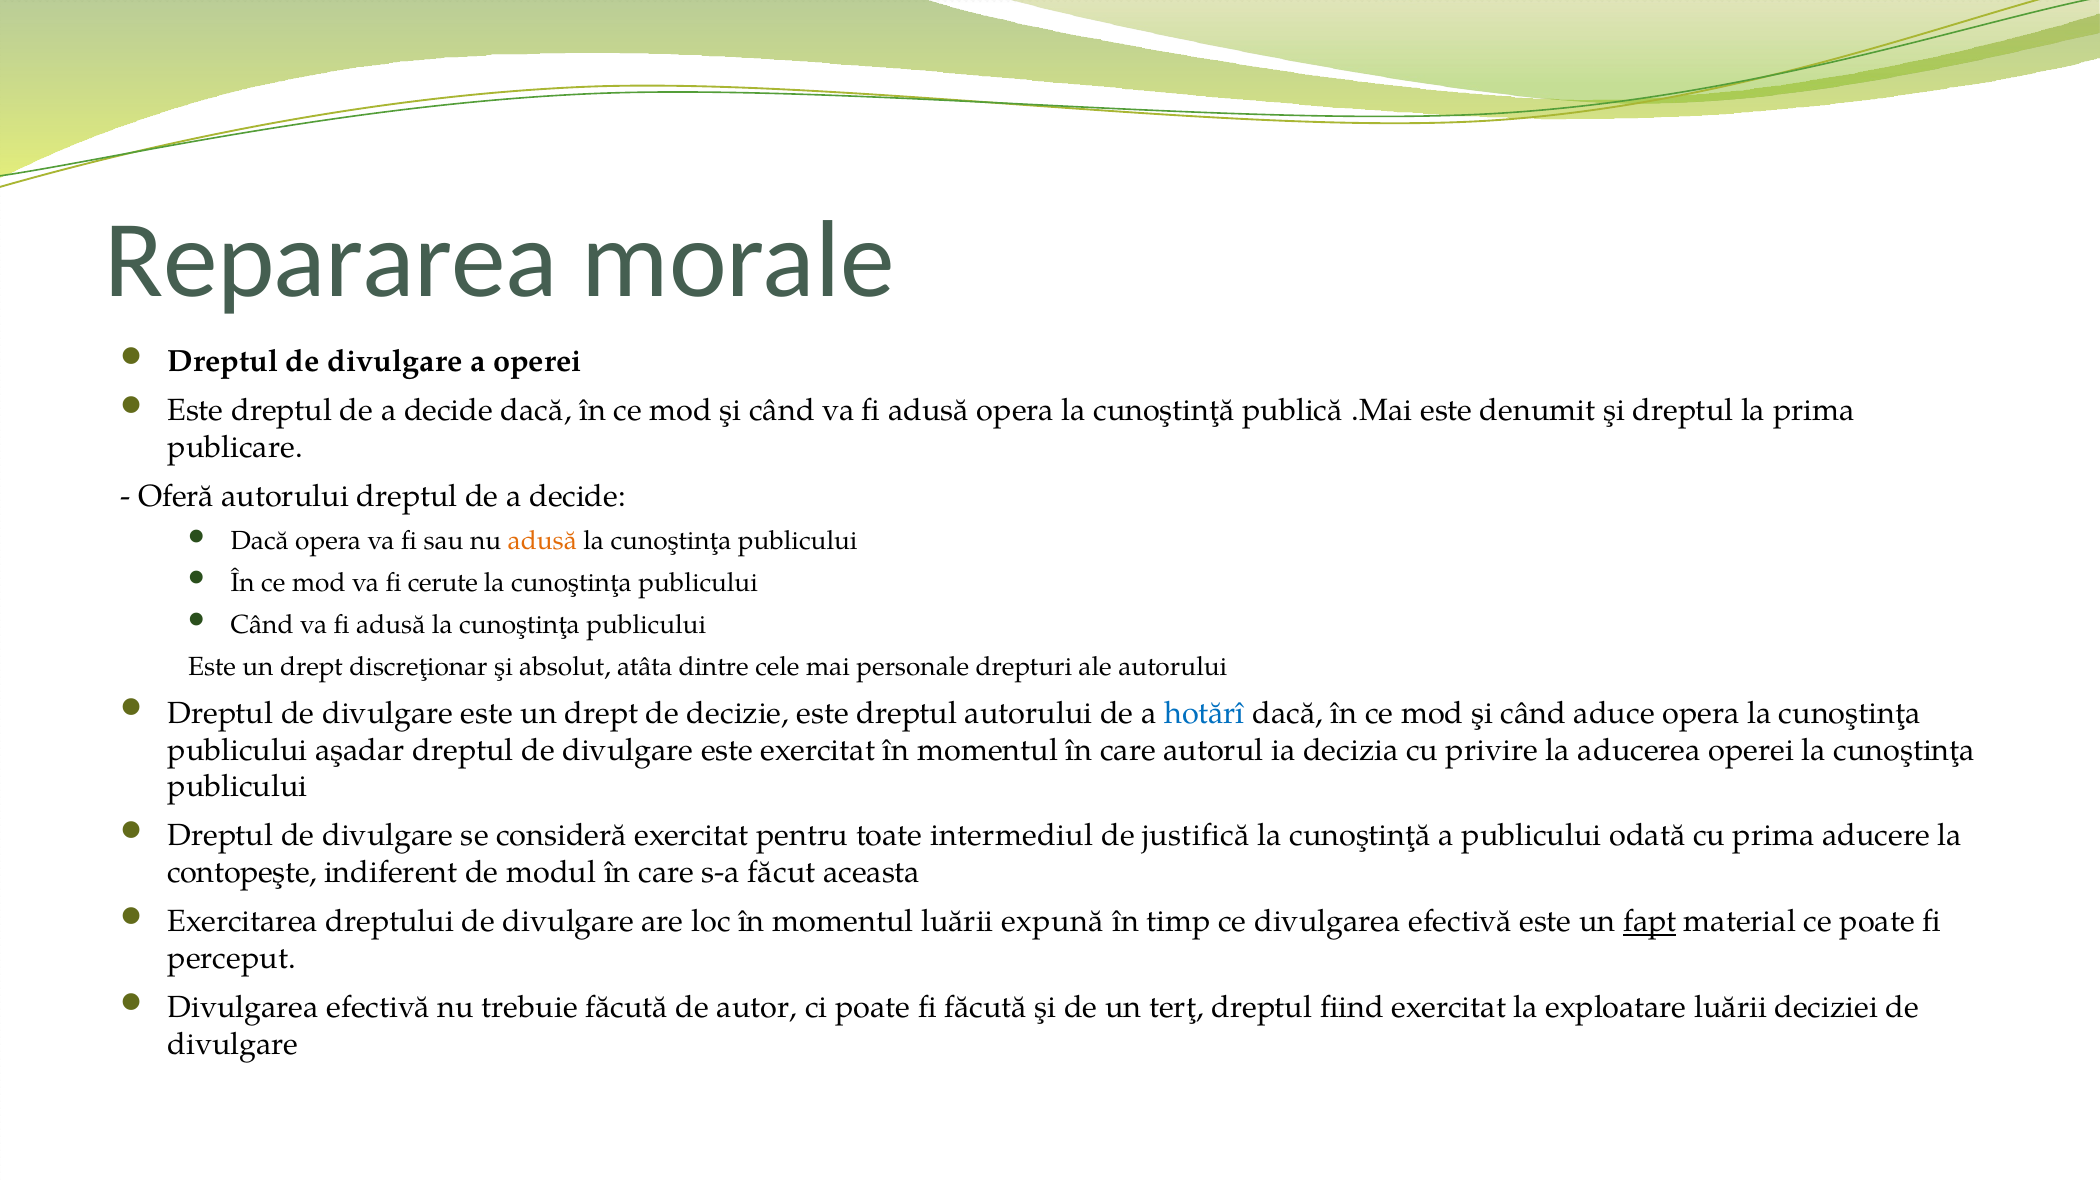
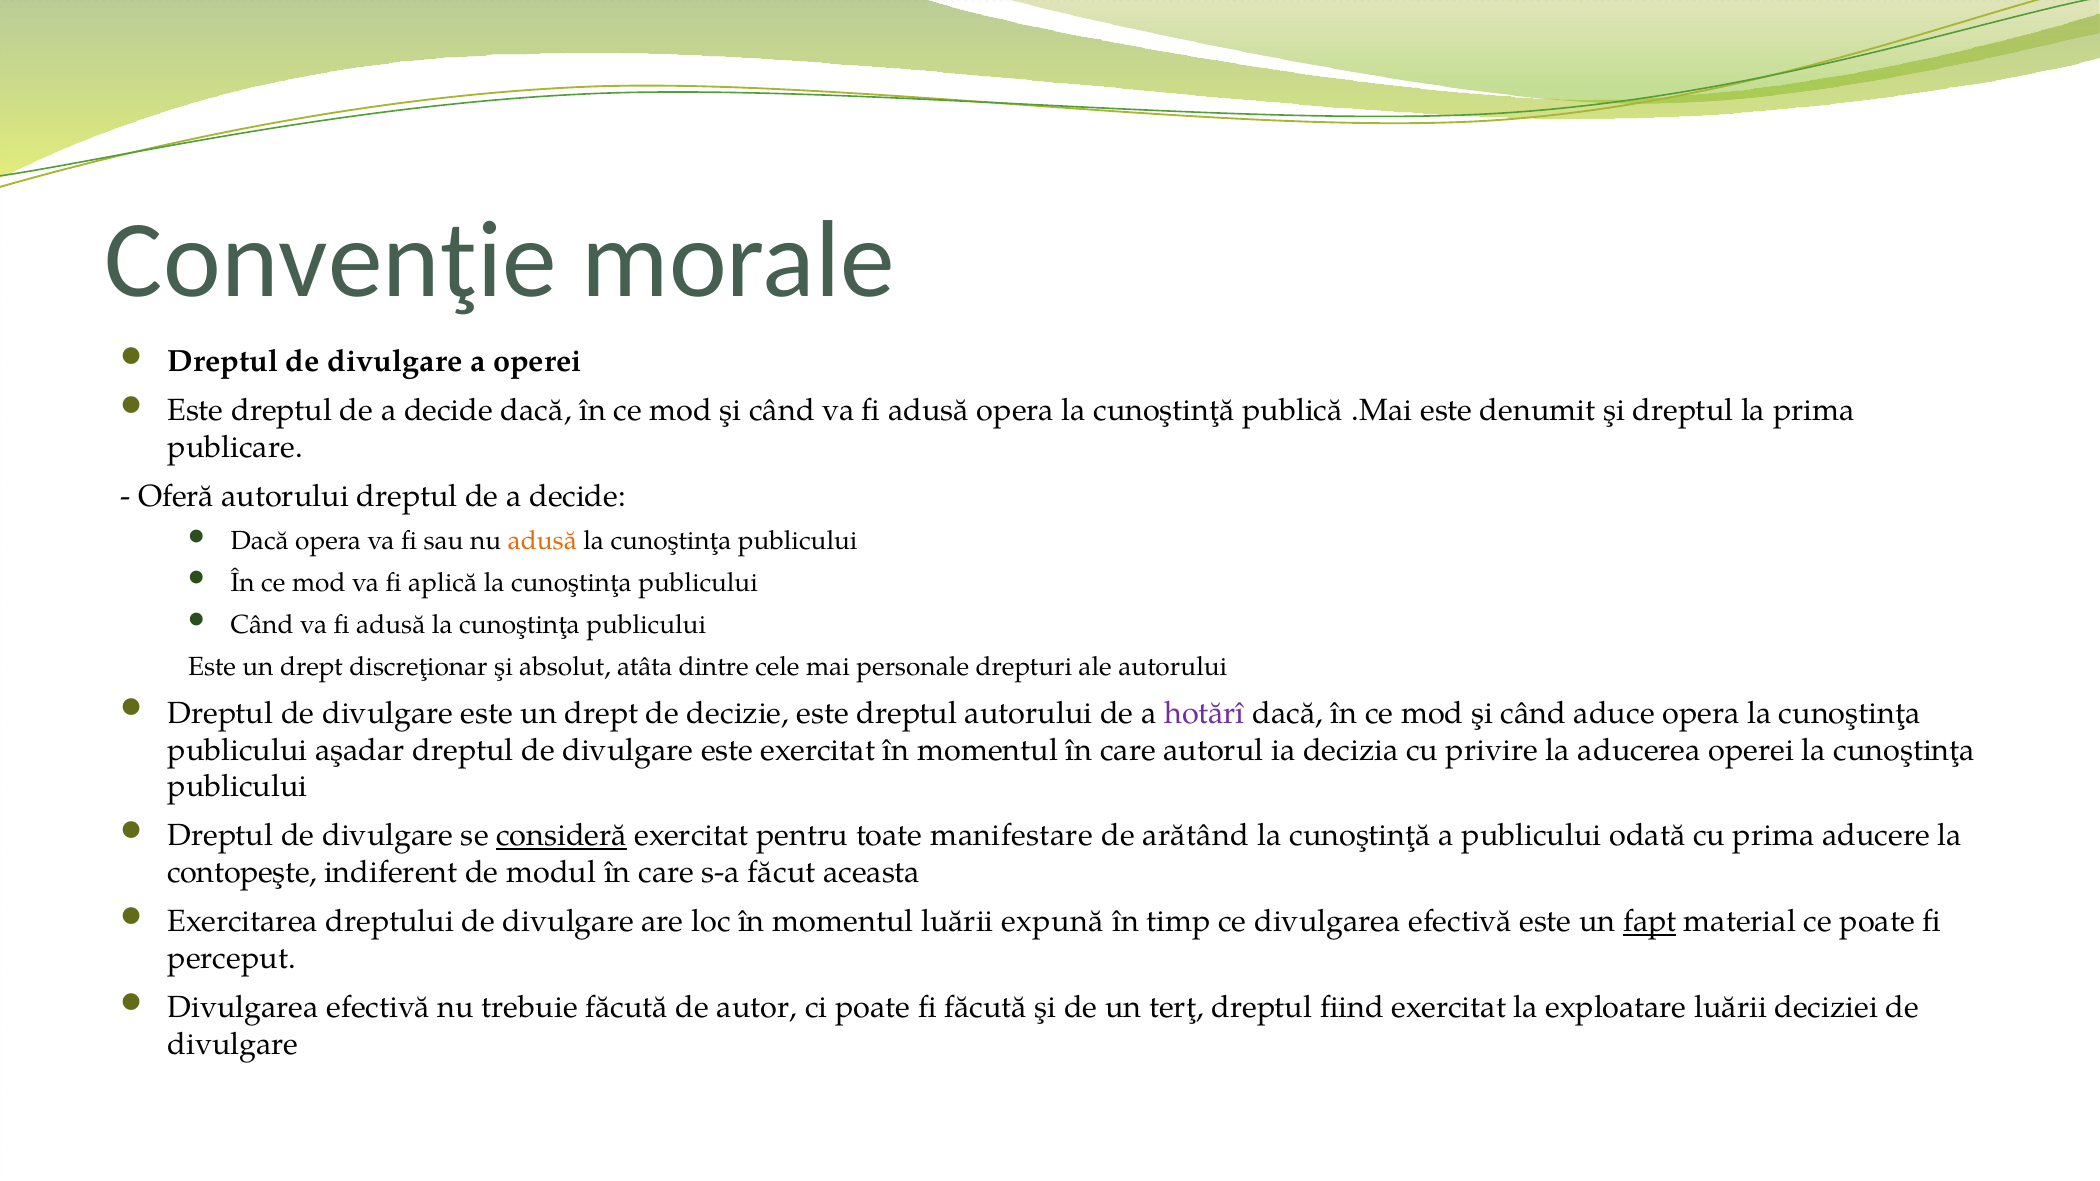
Repararea: Repararea -> Convenţie
cerute: cerute -> aplică
hotărî colour: blue -> purple
consideră underline: none -> present
intermediul: intermediul -> manifestare
justifică: justifică -> arătând
